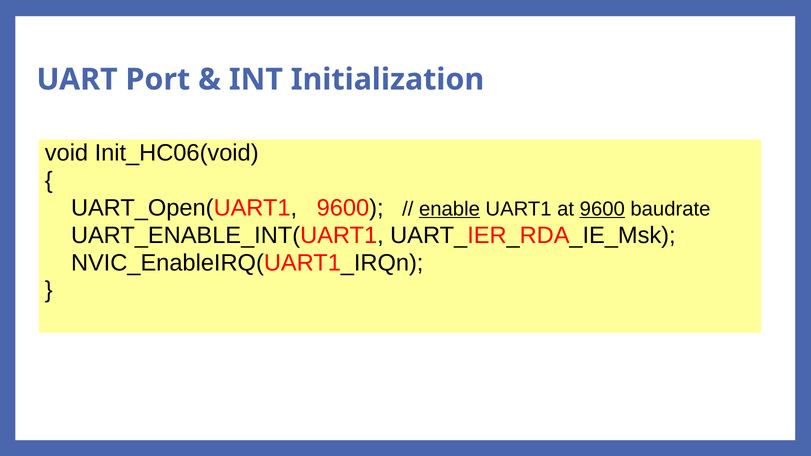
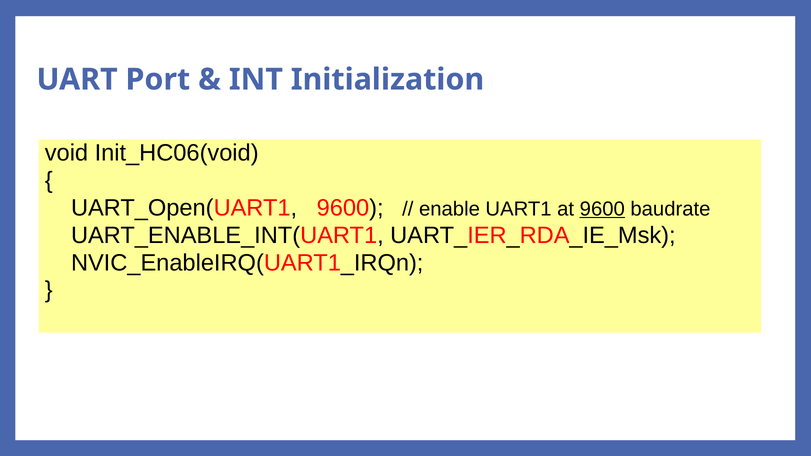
enable underline: present -> none
